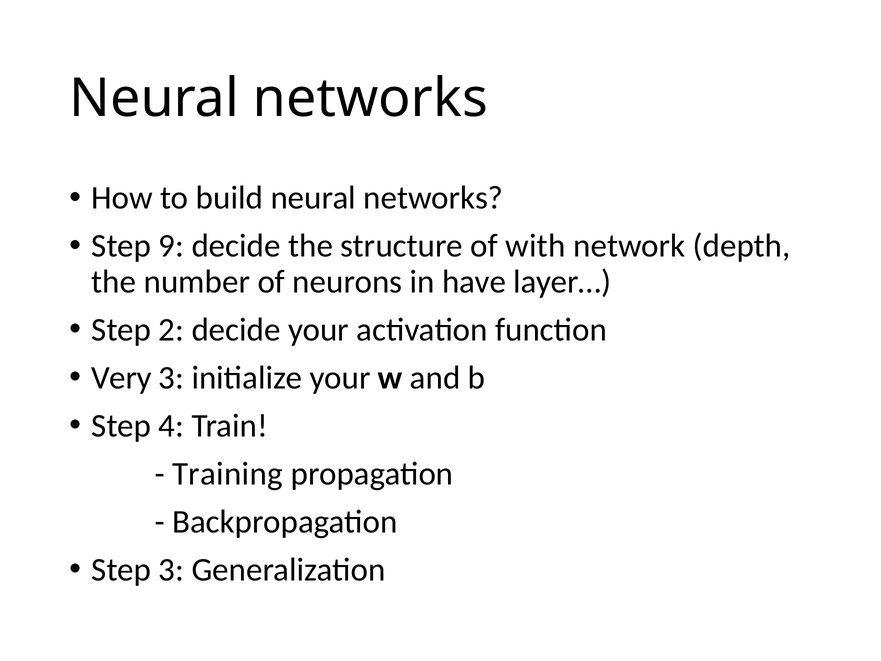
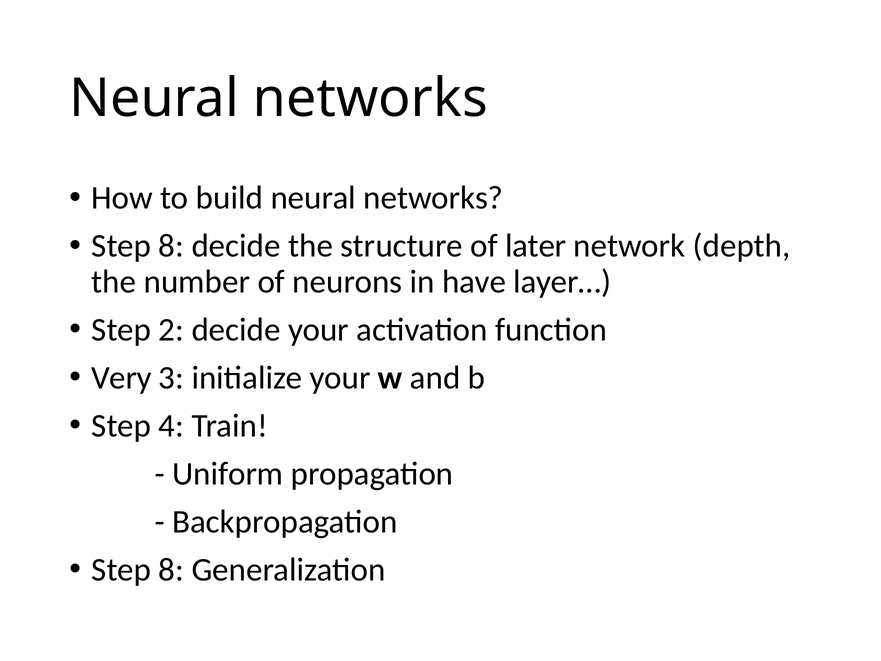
9 at (171, 246): 9 -> 8
with: with -> later
Training: Training -> Uniform
3 at (171, 569): 3 -> 8
